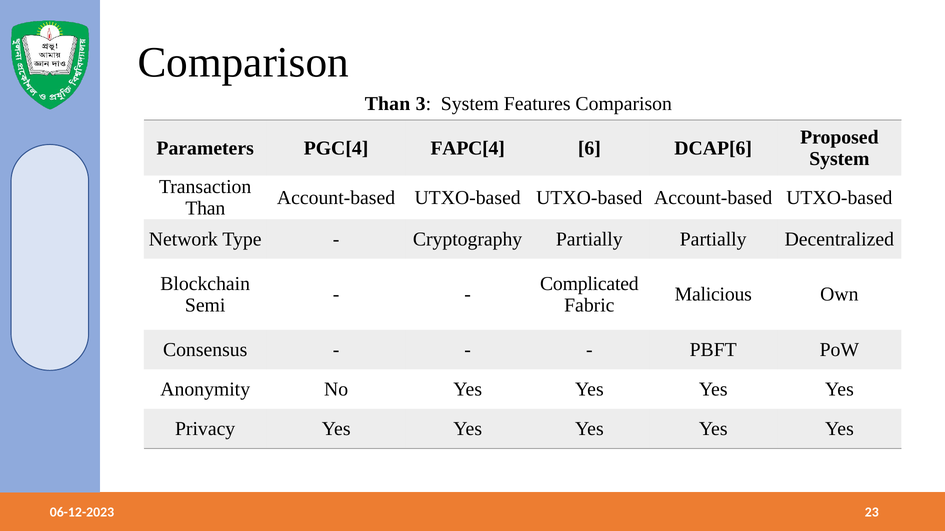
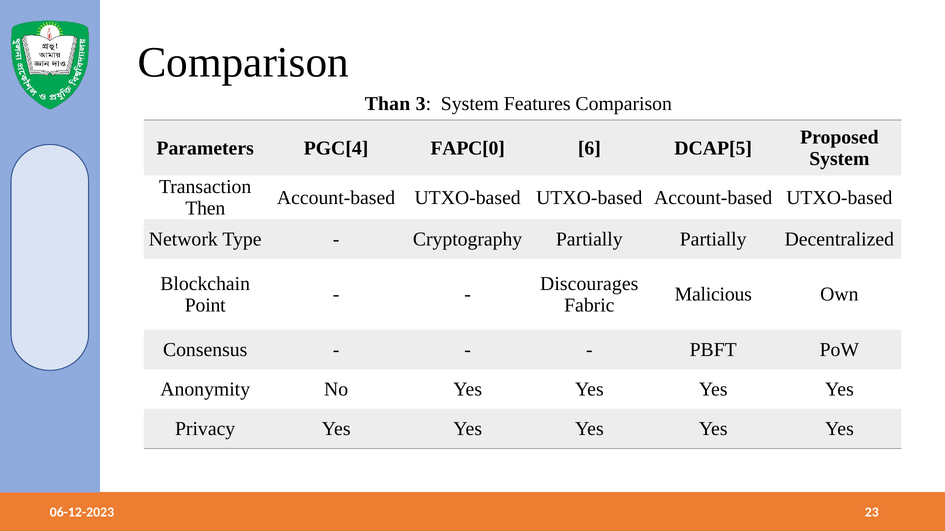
FAPC[4: FAPC[4 -> FAPC[0
DCAP[6: DCAP[6 -> DCAP[5
Than at (205, 209): Than -> Then
Complicated: Complicated -> Discourages
Semi: Semi -> Point
